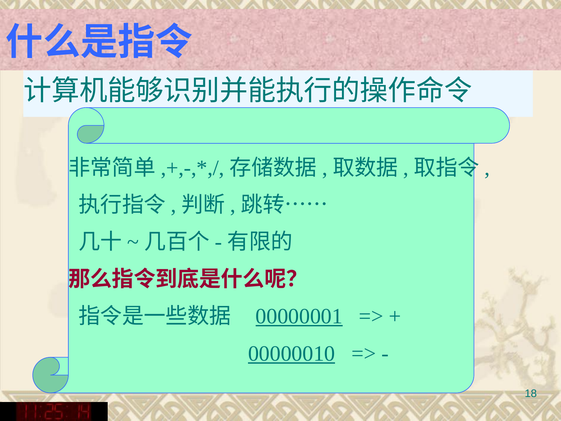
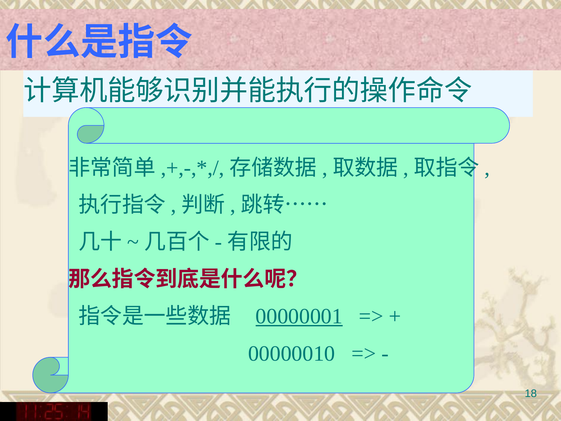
00000010 underline: present -> none
